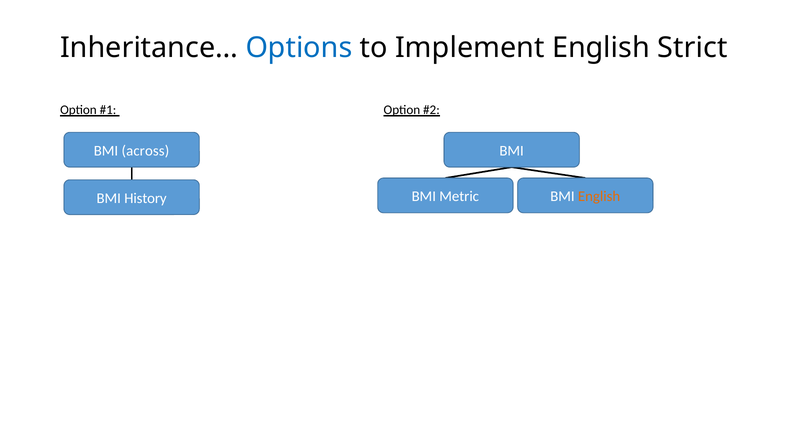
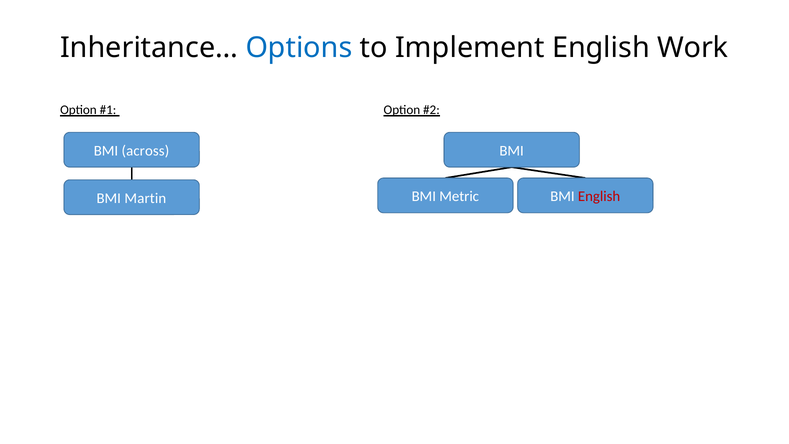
Strict: Strict -> Work
English at (599, 196) colour: orange -> red
History: History -> Martin
